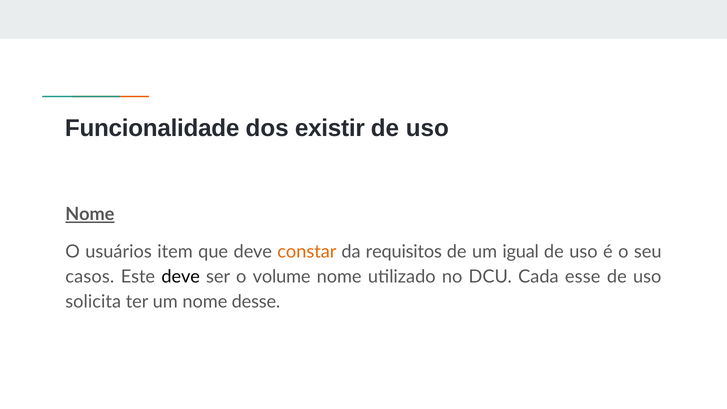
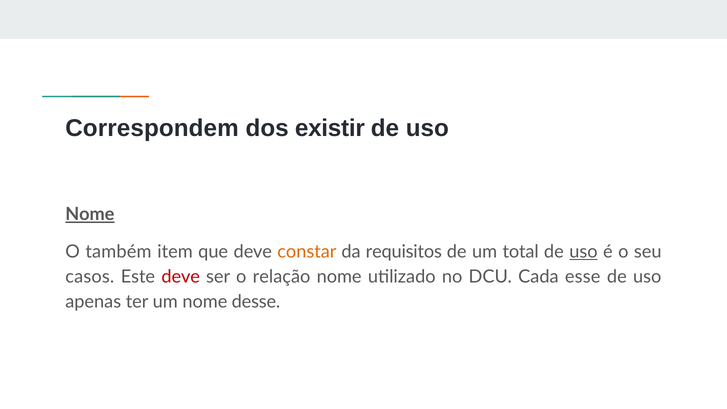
Funcionalidade: Funcionalidade -> Correspondem
usuários: usuários -> também
igual: igual -> total
uso at (583, 252) underline: none -> present
deve at (181, 277) colour: black -> red
volume: volume -> relação
solicita: solicita -> apenas
